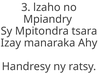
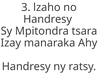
Mpiandry at (48, 19): Mpiandry -> Handresy
